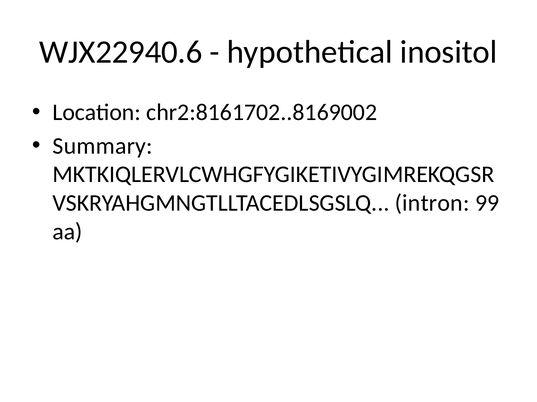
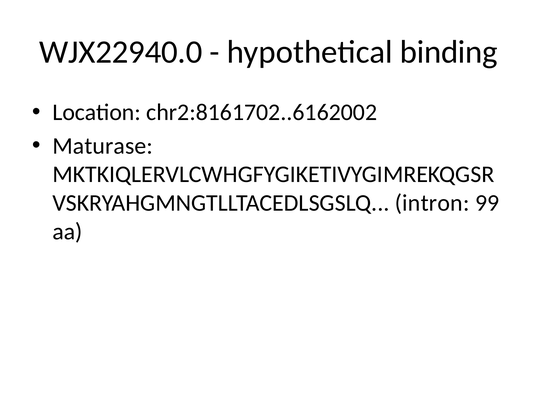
WJX22940.6: WJX22940.6 -> WJX22940.0
inositol: inositol -> binding
chr2:8161702..8169002: chr2:8161702..8169002 -> chr2:8161702..6162002
Summary: Summary -> Maturase
